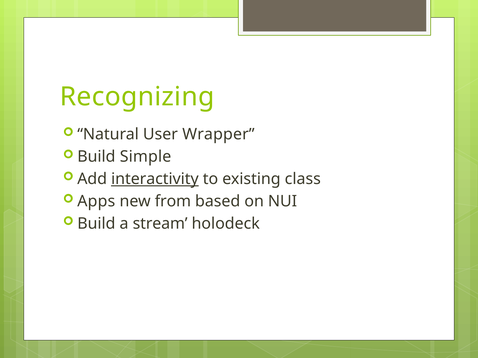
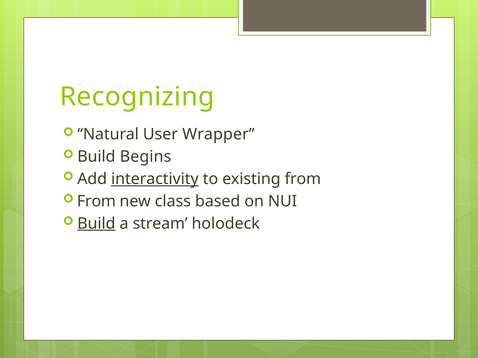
Simple: Simple -> Begins
existing class: class -> from
Apps at (96, 201): Apps -> From
from: from -> class
Build at (96, 224) underline: none -> present
